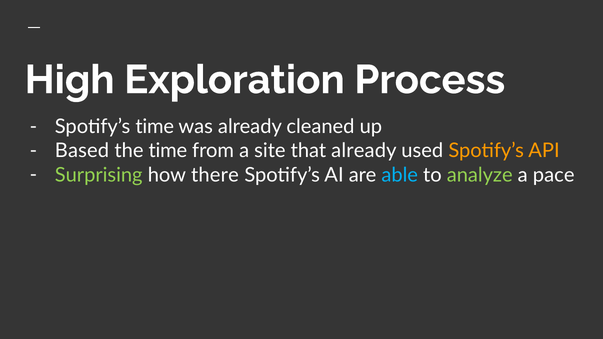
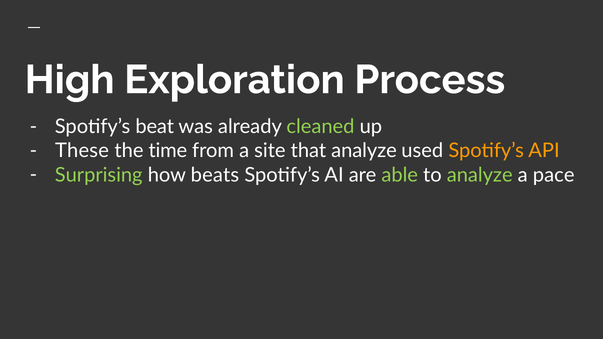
Spotify’s time: time -> beat
cleaned colour: white -> light green
Based: Based -> These
that already: already -> analyze
there: there -> beats
able colour: light blue -> light green
